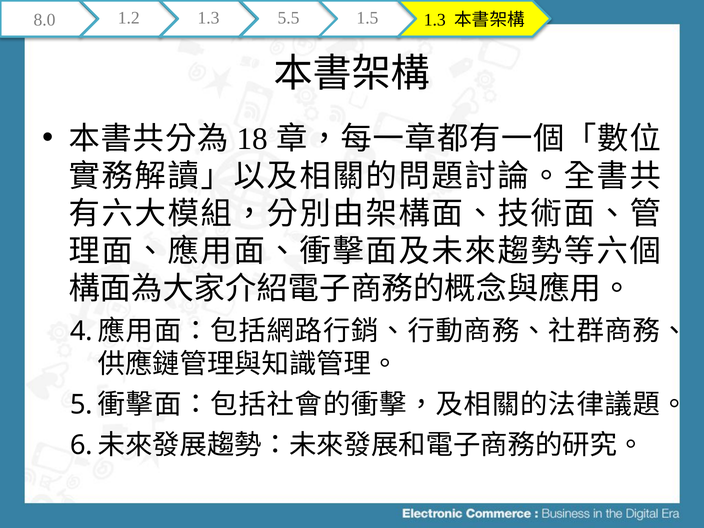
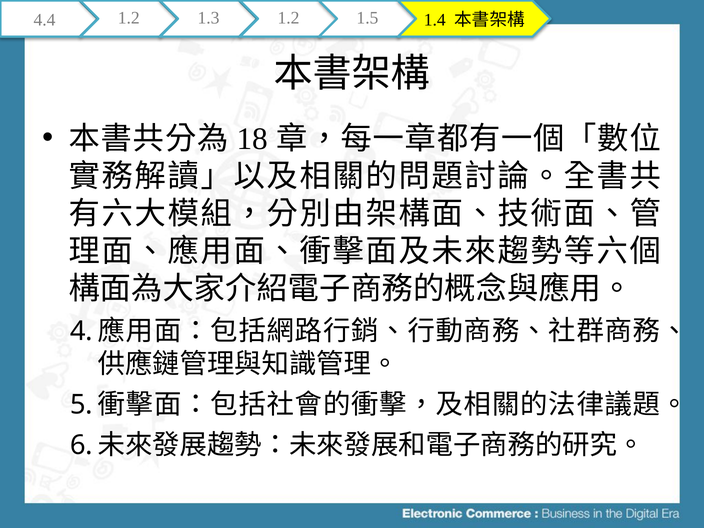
8.0: 8.0 -> 4.4
1.3 5.5: 5.5 -> 1.2
1.5 1.3: 1.3 -> 1.4
